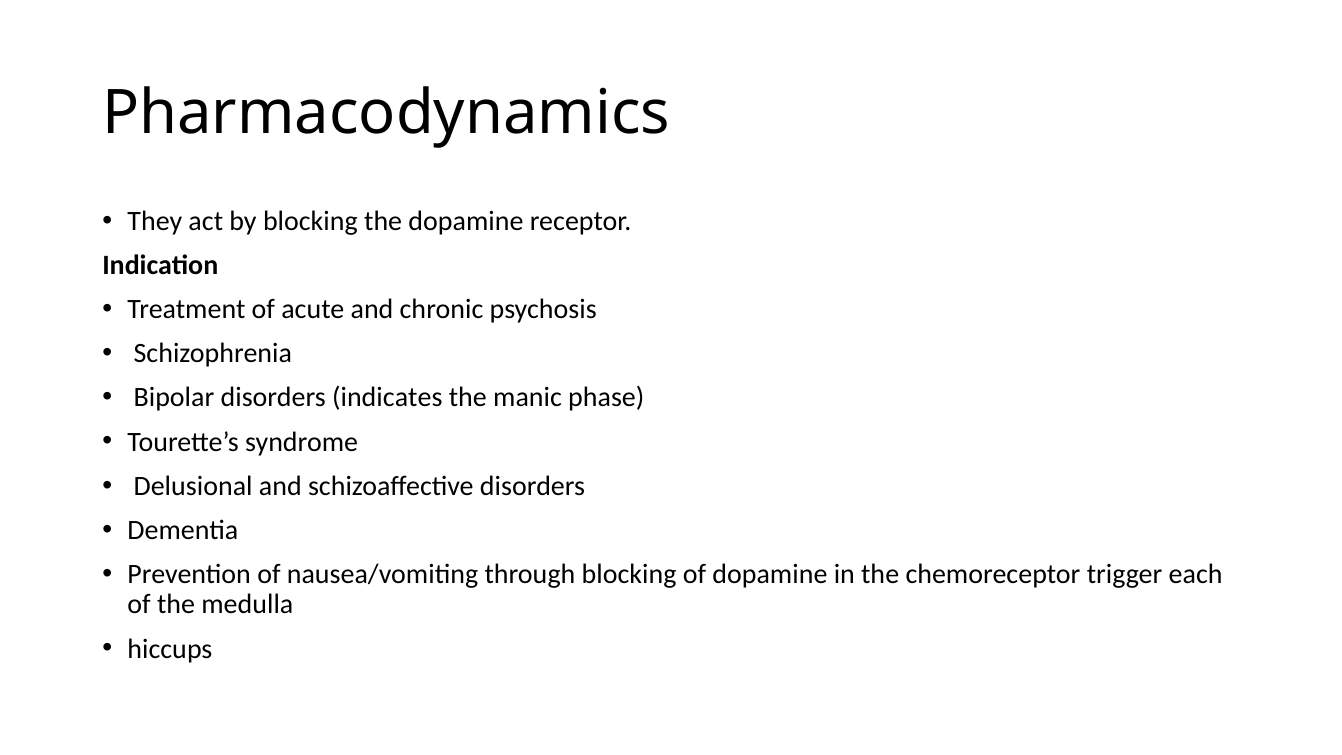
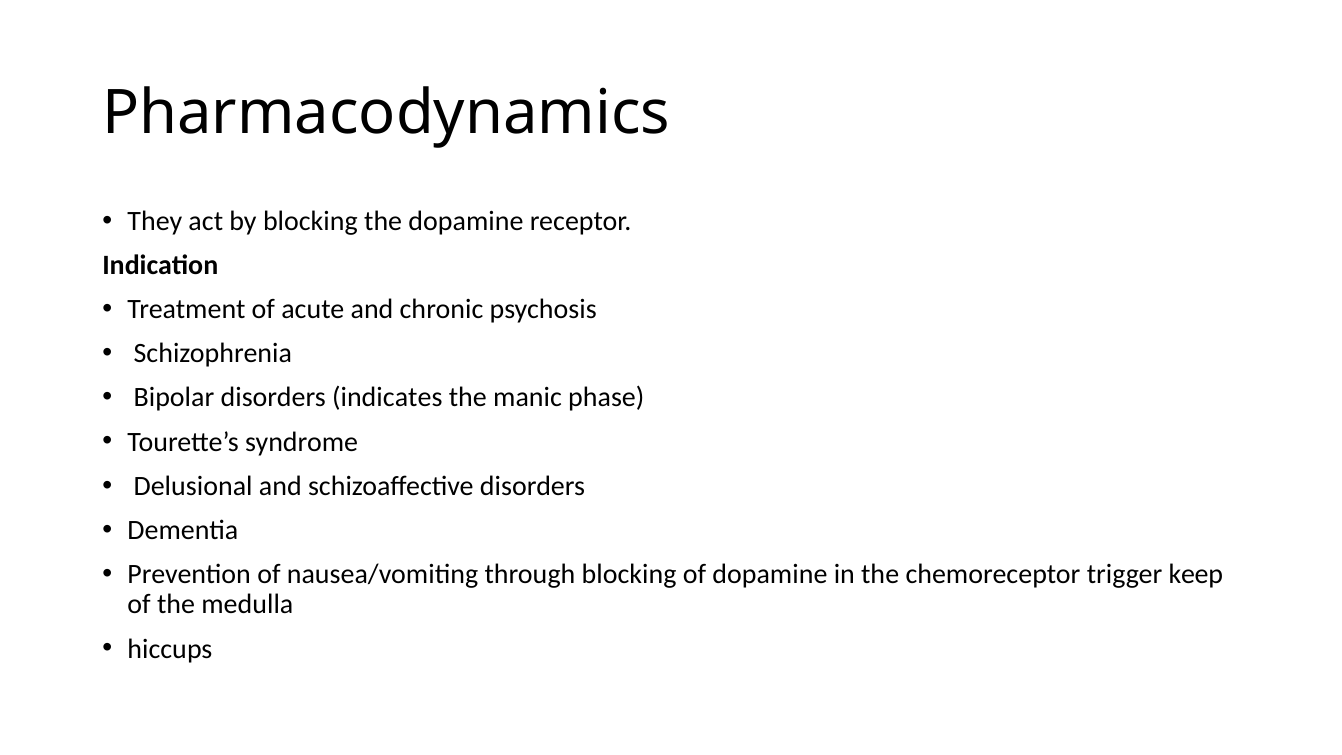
each: each -> keep
